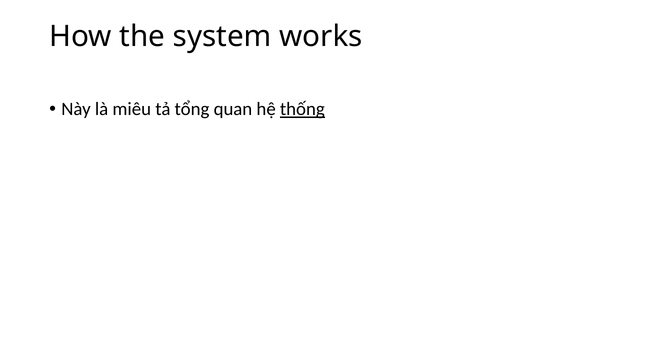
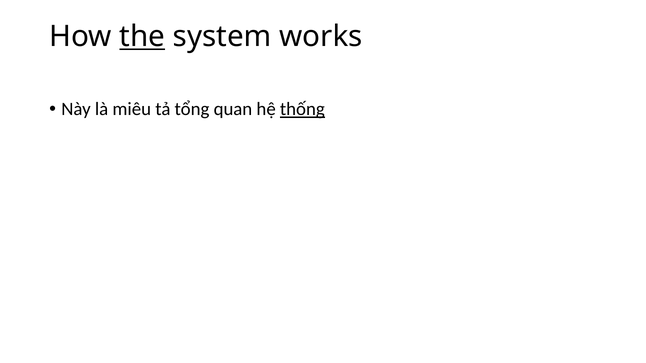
the underline: none -> present
